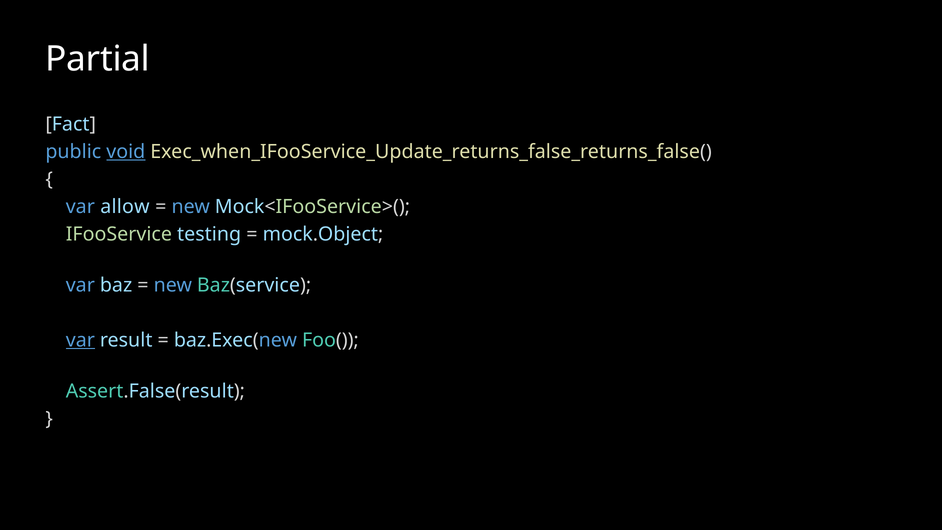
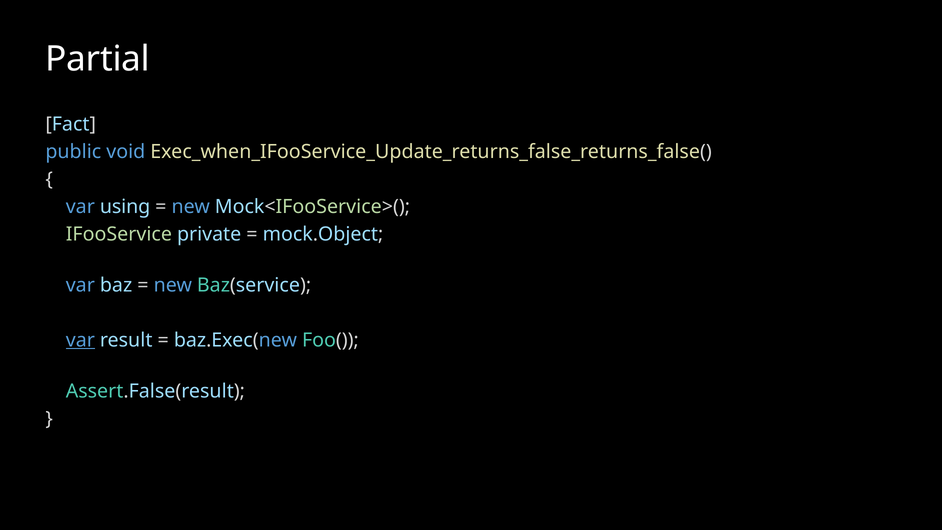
void underline: present -> none
allow: allow -> using
testing: testing -> private
